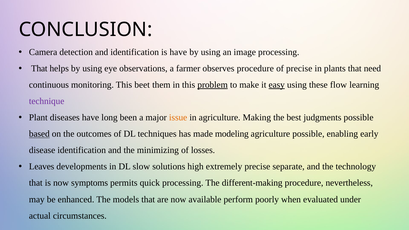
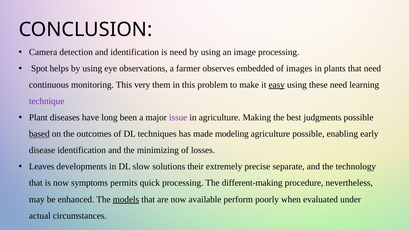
is have: have -> need
That at (39, 69): That -> Spot
observes procedure: procedure -> embedded
of precise: precise -> images
beet: beet -> very
problem underline: present -> none
these flow: flow -> need
issue colour: orange -> purple
high: high -> their
models underline: none -> present
